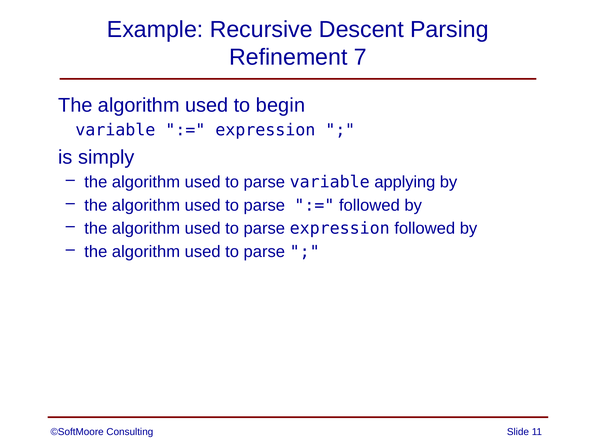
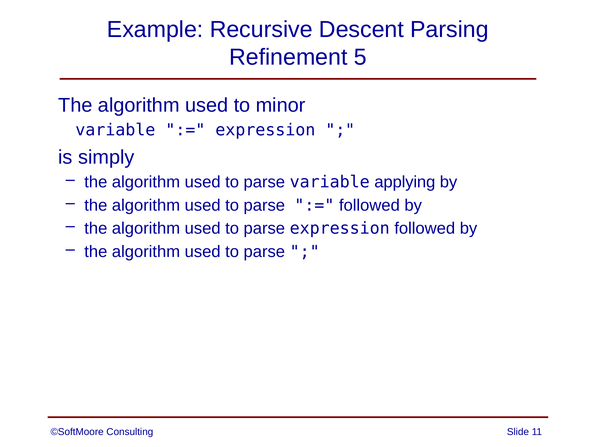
7: 7 -> 5
begin: begin -> minor
